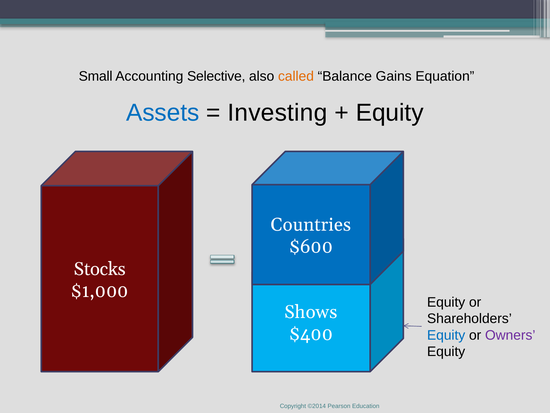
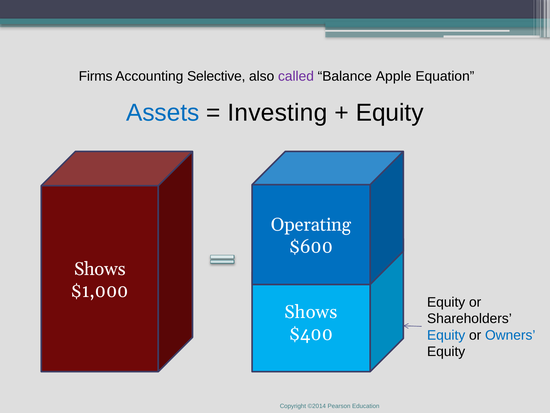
Small: Small -> Firms
called colour: orange -> purple
Gains: Gains -> Apple
Countries: Countries -> Operating
Stocks at (100, 269): Stocks -> Shows
Owners colour: purple -> blue
